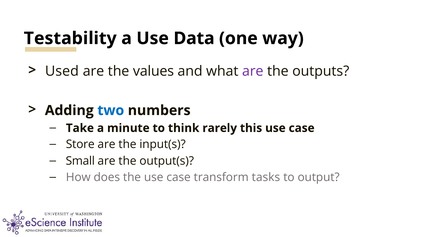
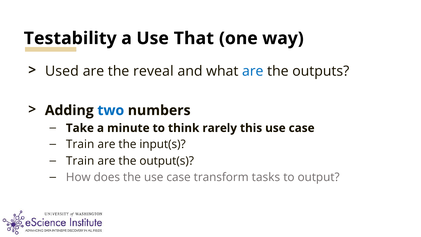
Data: Data -> That
values: values -> reveal
are at (253, 71) colour: purple -> blue
Store at (80, 144): Store -> Train
Small at (80, 161): Small -> Train
